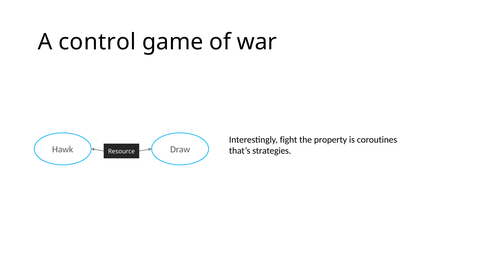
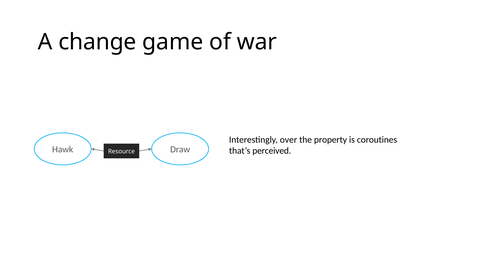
control: control -> change
fight: fight -> over
strategies: strategies -> perceived
